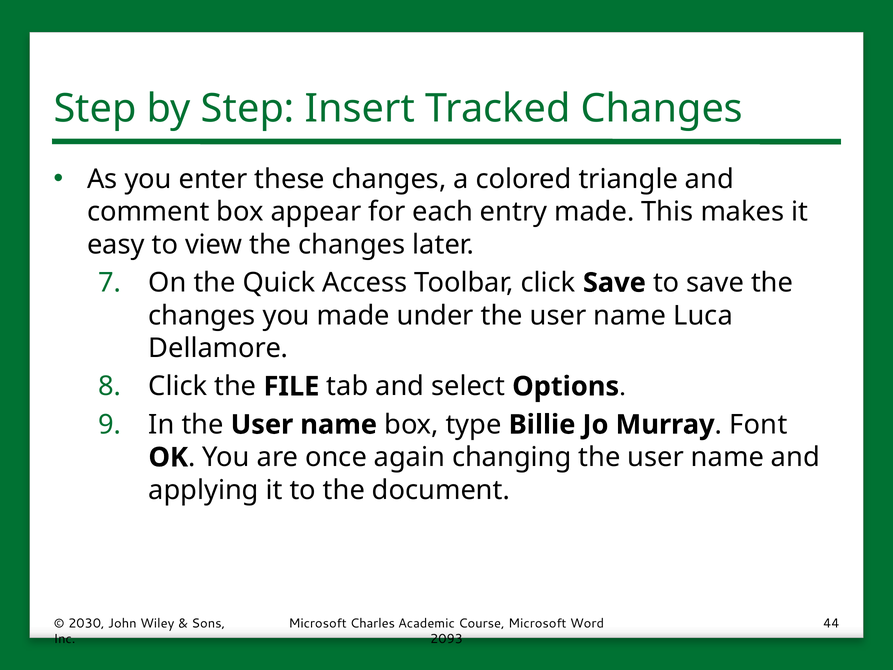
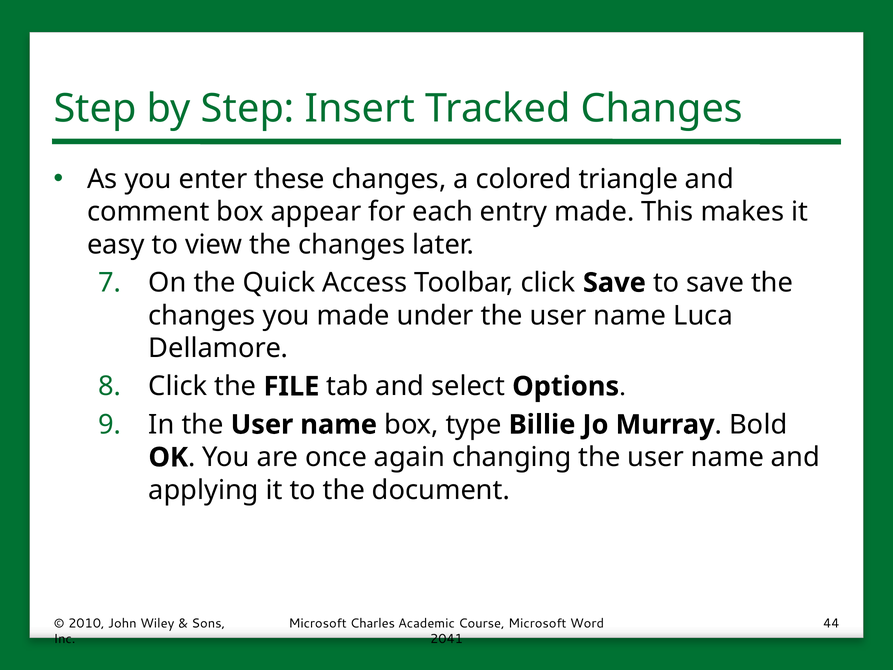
Font: Font -> Bold
2030: 2030 -> 2010
2093: 2093 -> 2041
